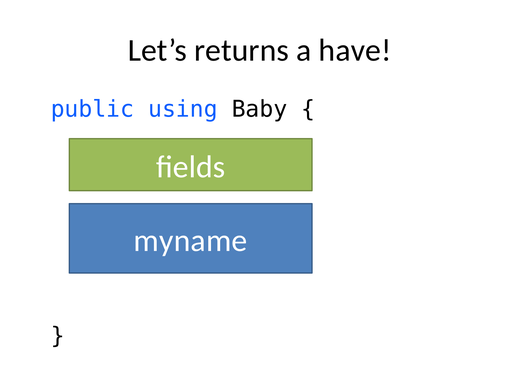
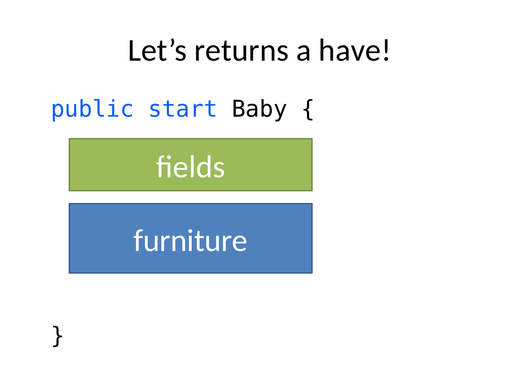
using: using -> start
myname: myname -> furniture
